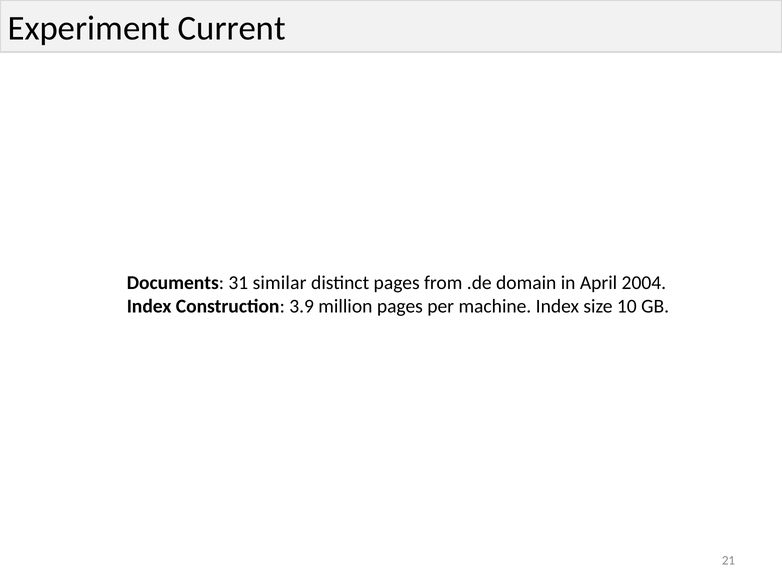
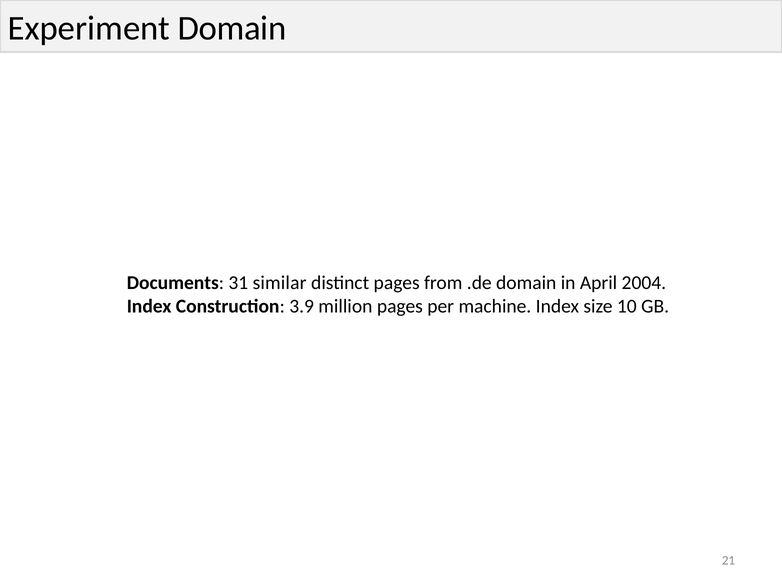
Experiment Current: Current -> Domain
